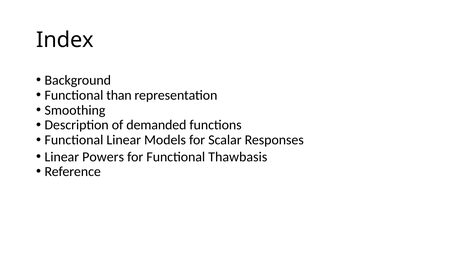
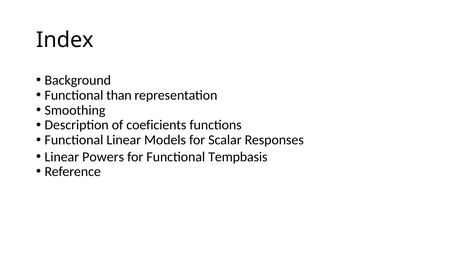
demanded: demanded -> coeficients
Thawbasis: Thawbasis -> Tempbasis
